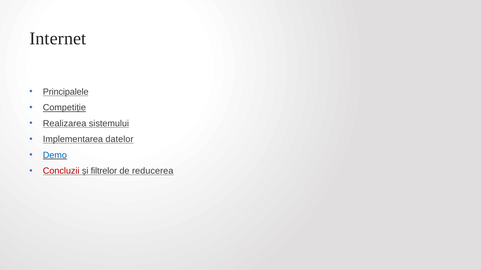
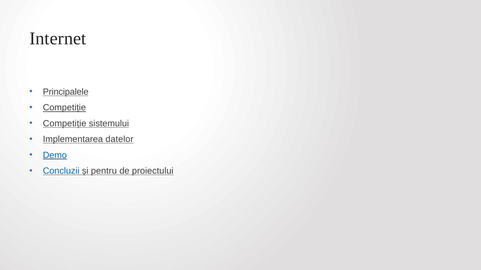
Realizarea at (65, 124): Realizarea -> Competiție
Concluzii colour: red -> blue
filtrelor: filtrelor -> pentru
reducerea: reducerea -> proiectului
